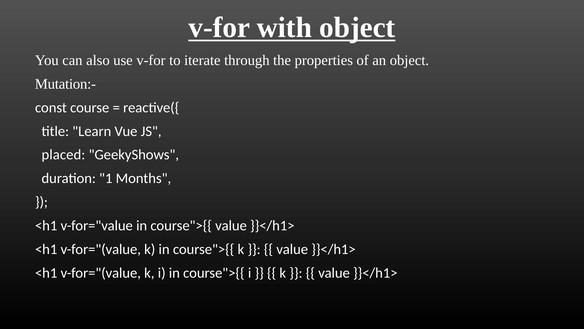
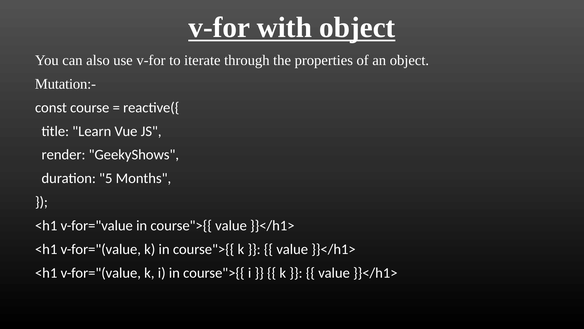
placed: placed -> render
1: 1 -> 5
